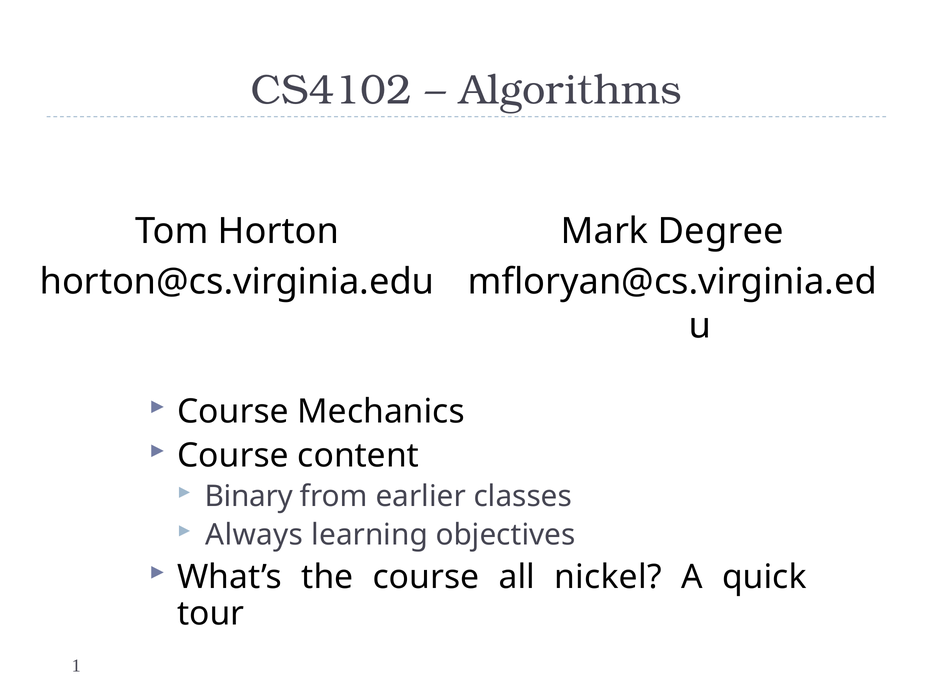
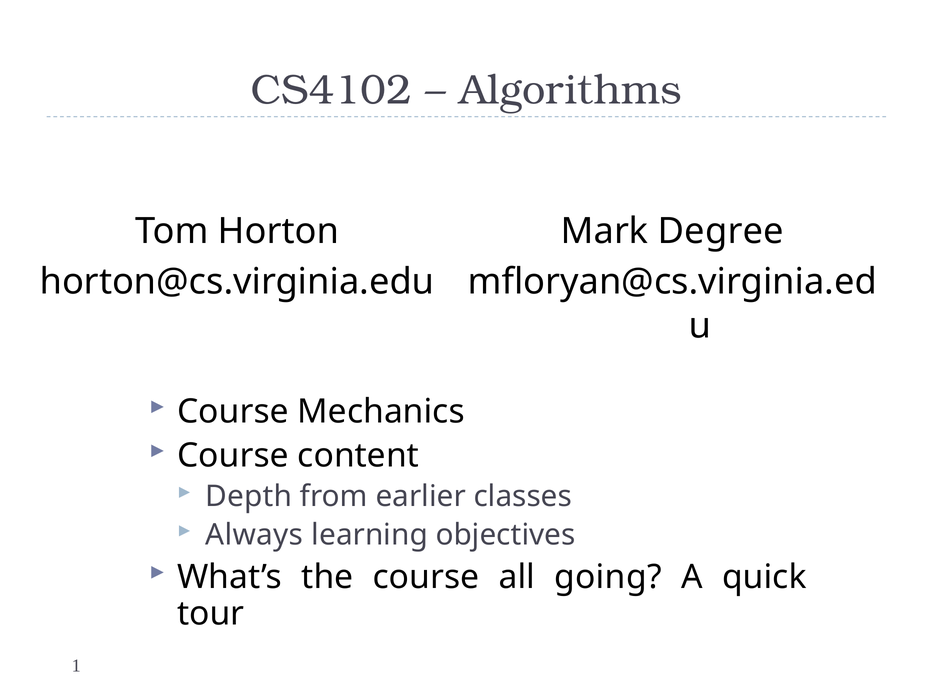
Binary: Binary -> Depth
nickel: nickel -> going
